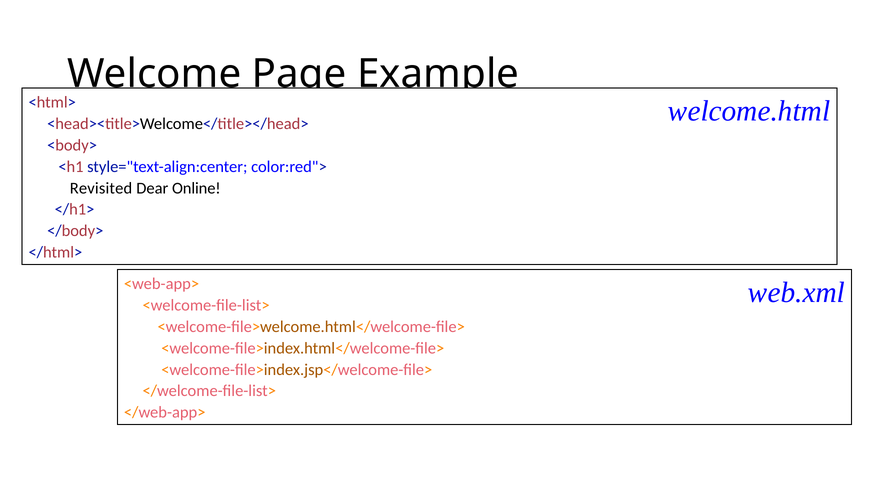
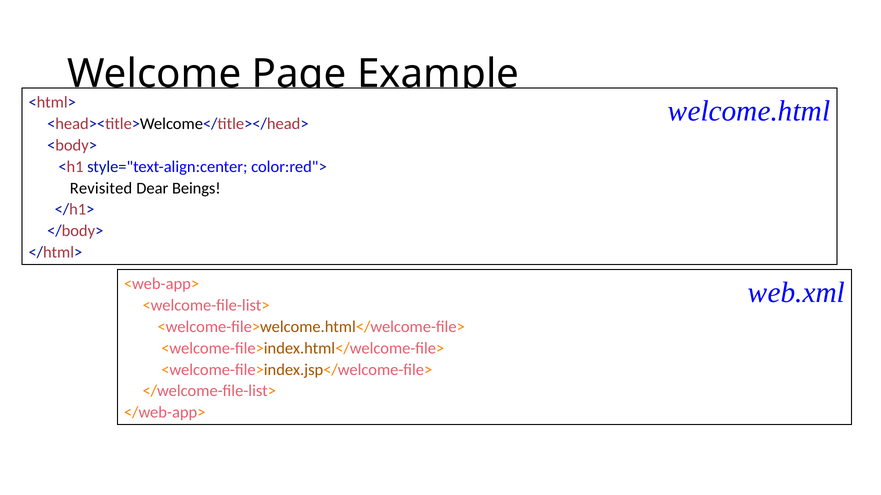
Online: Online -> Beings
